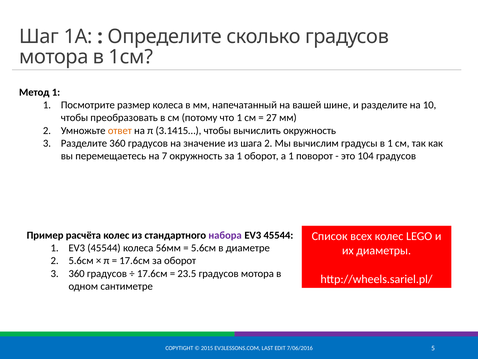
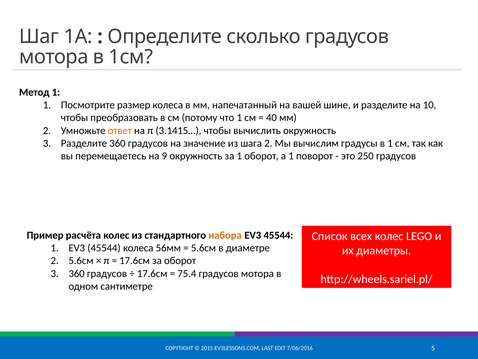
27: 27 -> 40
7: 7 -> 9
104: 104 -> 250
набора colour: purple -> orange
23.5: 23.5 -> 75.4
